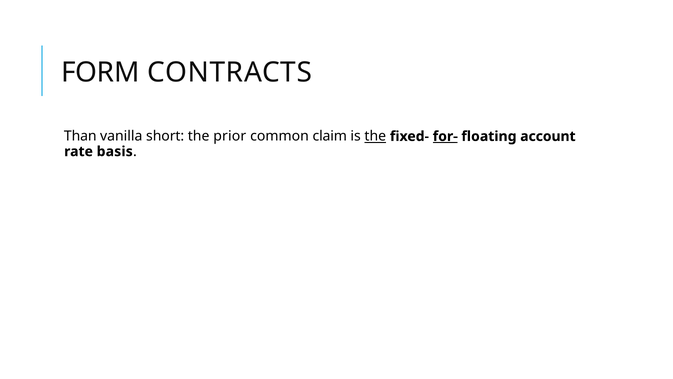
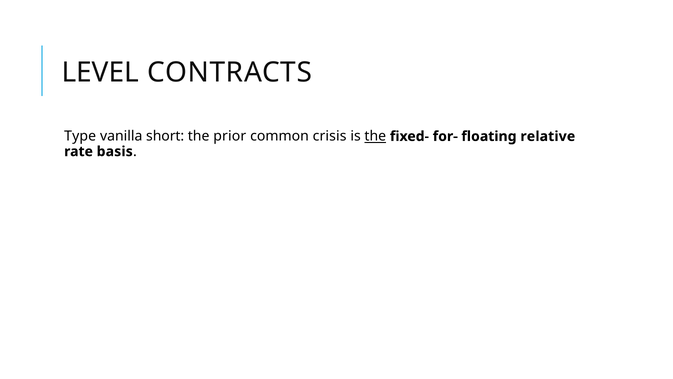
FORM: FORM -> LEVEL
Than: Than -> Type
claim: claim -> crisis
for- underline: present -> none
account: account -> relative
